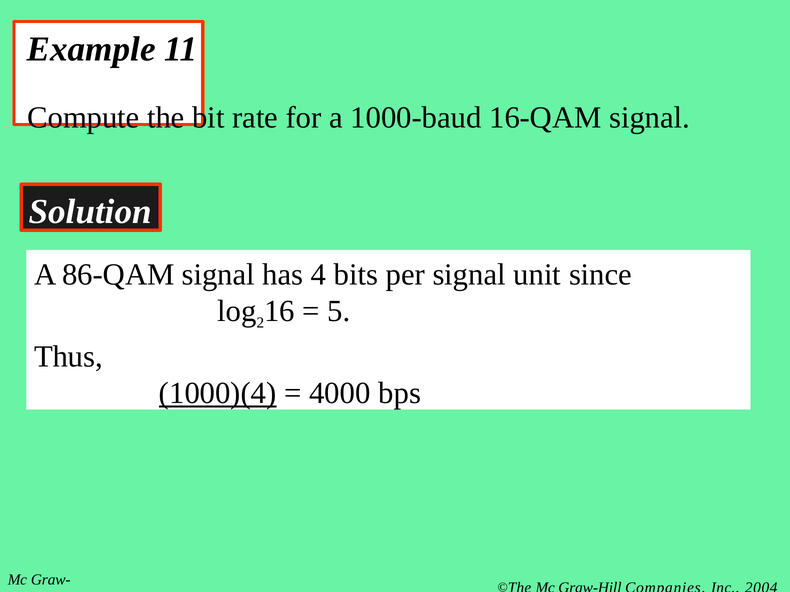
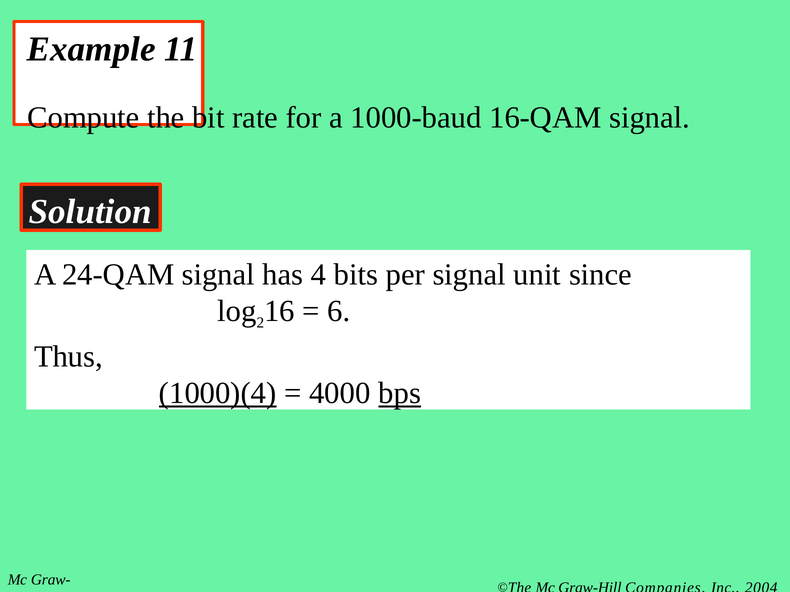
86-QAM: 86-QAM -> 24-QAM
5: 5 -> 6
bps underline: none -> present
